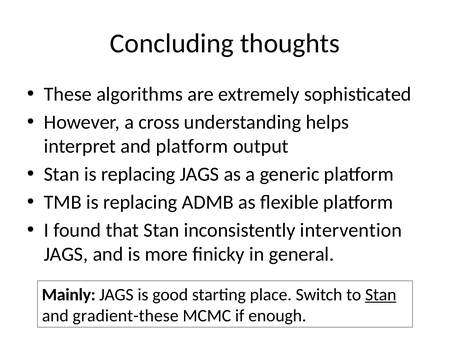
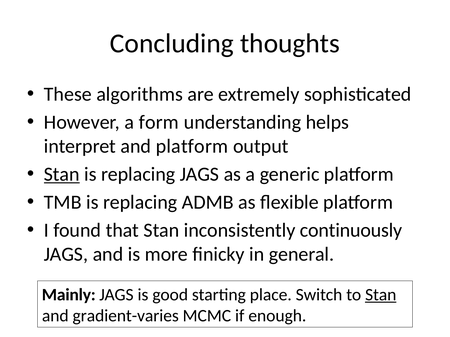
cross: cross -> form
Stan at (62, 174) underline: none -> present
intervention: intervention -> continuously
gradient-these: gradient-these -> gradient-varies
